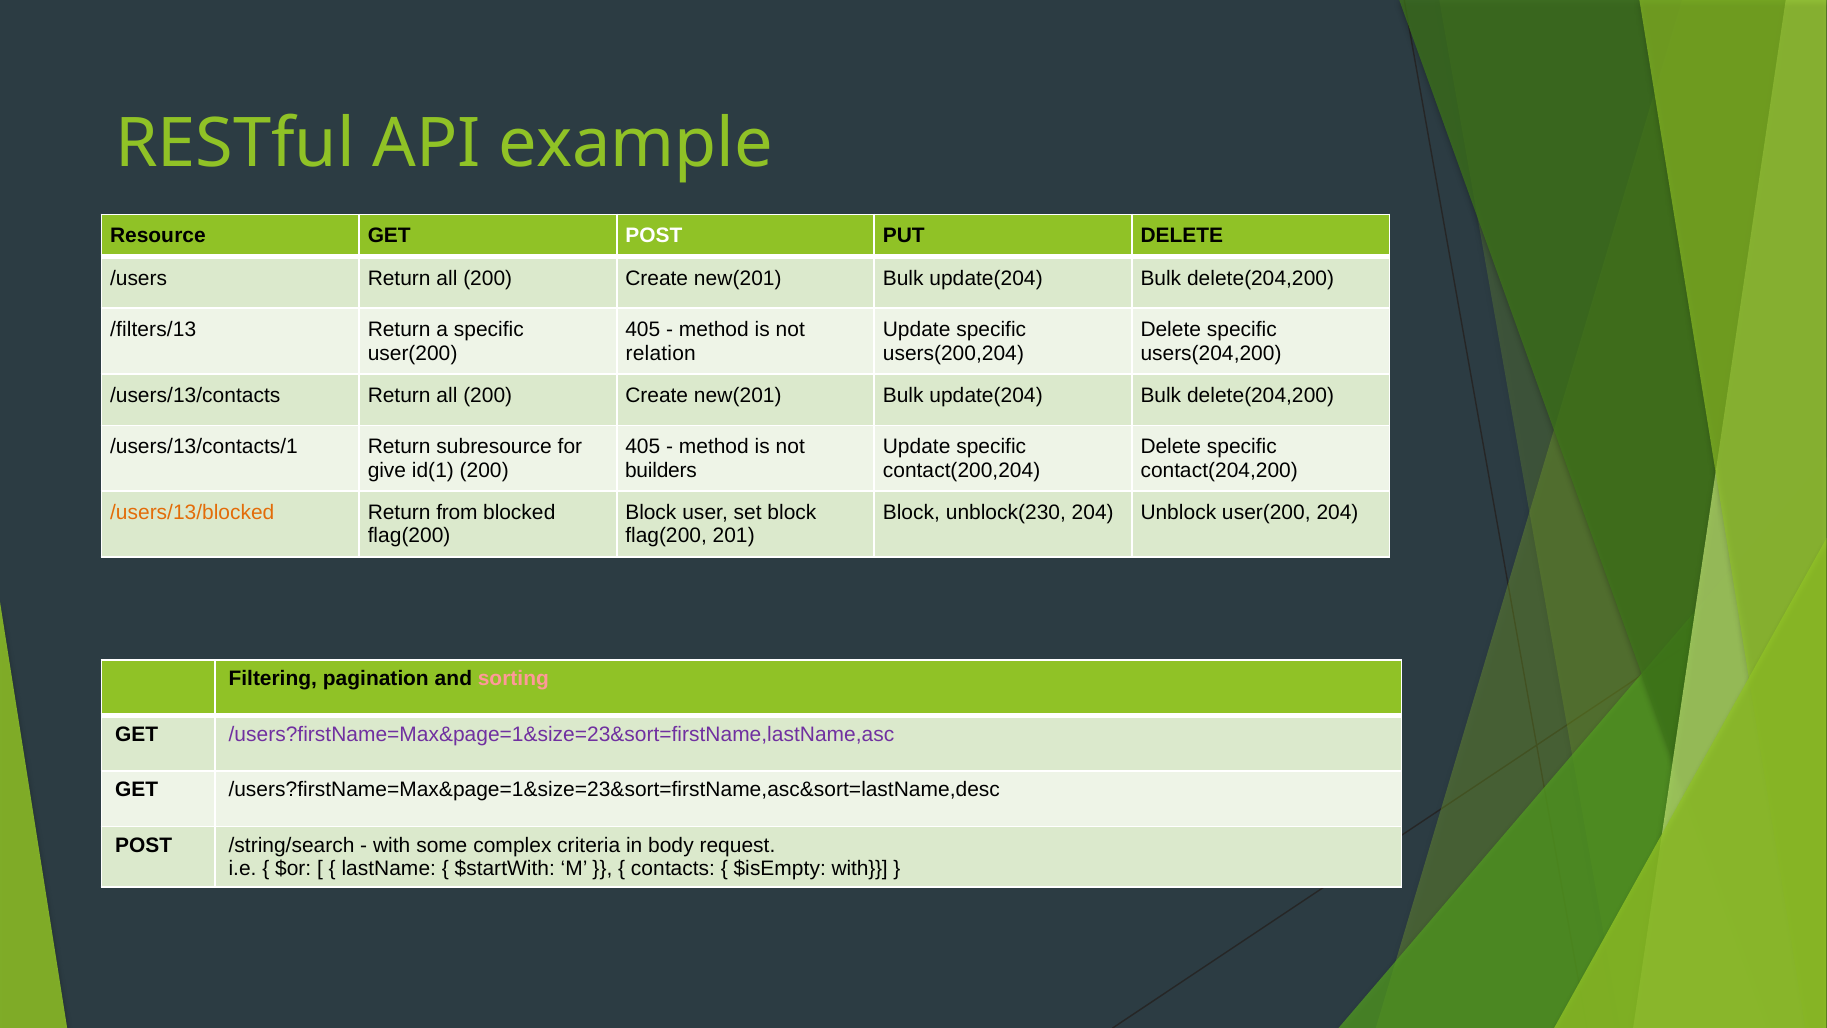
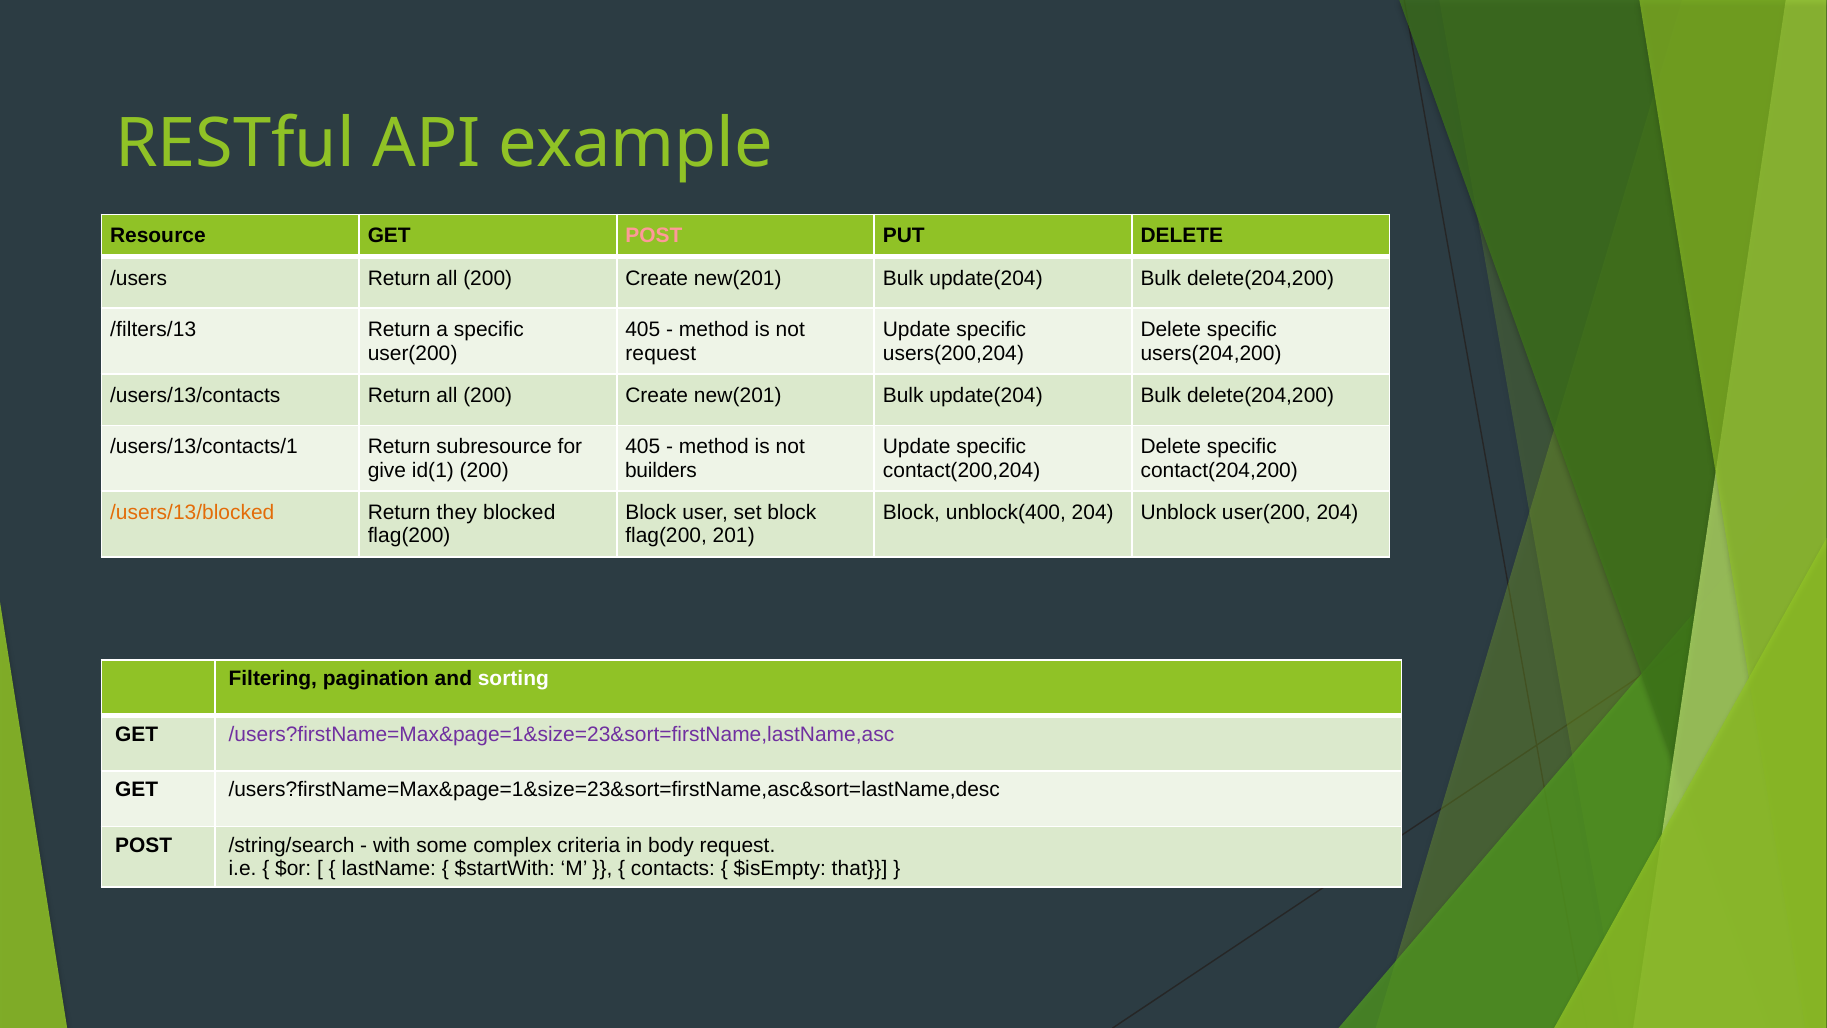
POST at (654, 236) colour: white -> pink
relation at (661, 353): relation -> request
from: from -> they
unblock(230: unblock(230 -> unblock(400
sorting colour: pink -> white
$isEmpty with: with -> that
